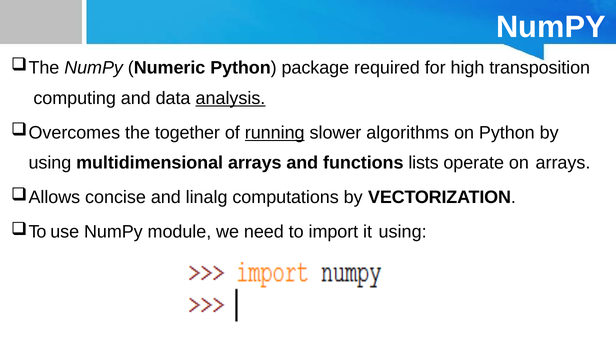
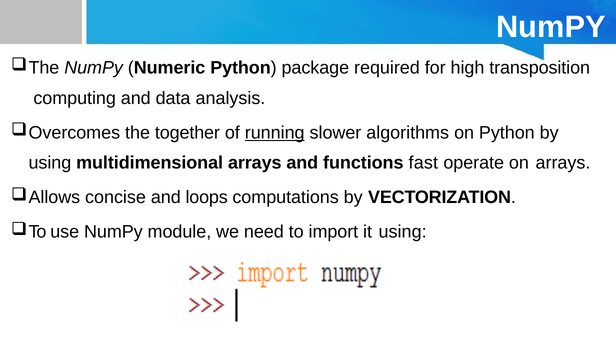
analysis underline: present -> none
lists: lists -> fast
linalg: linalg -> loops
